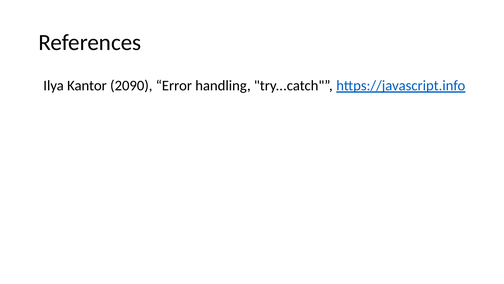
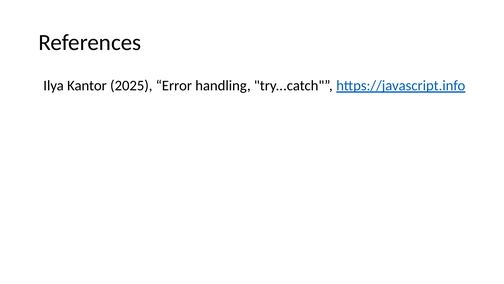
2090: 2090 -> 2025
